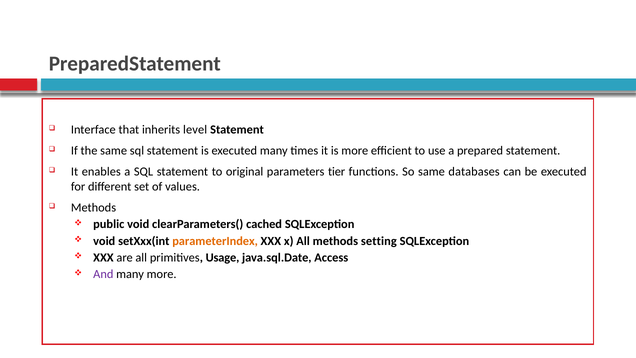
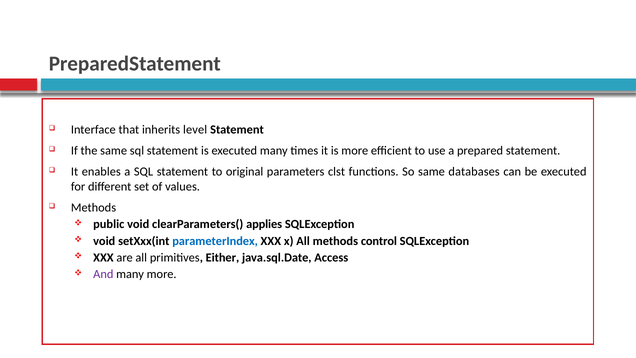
tier: tier -> clst
cached: cached -> applies
parameterIndex colour: orange -> blue
setting: setting -> control
Usage: Usage -> Either
